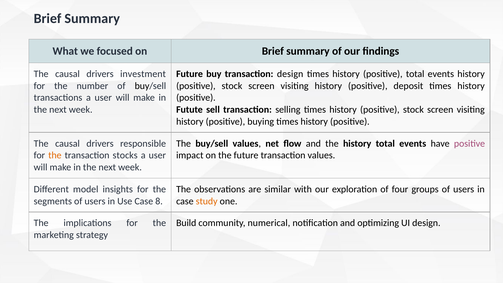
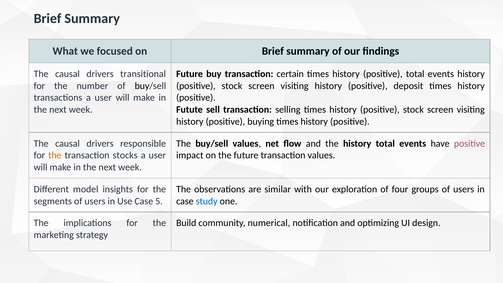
investment: investment -> transitional
transaction design: design -> certain
8: 8 -> 5
study colour: orange -> blue
